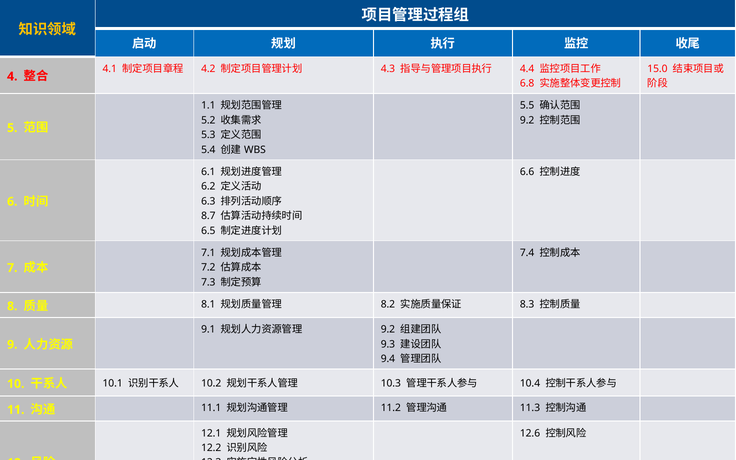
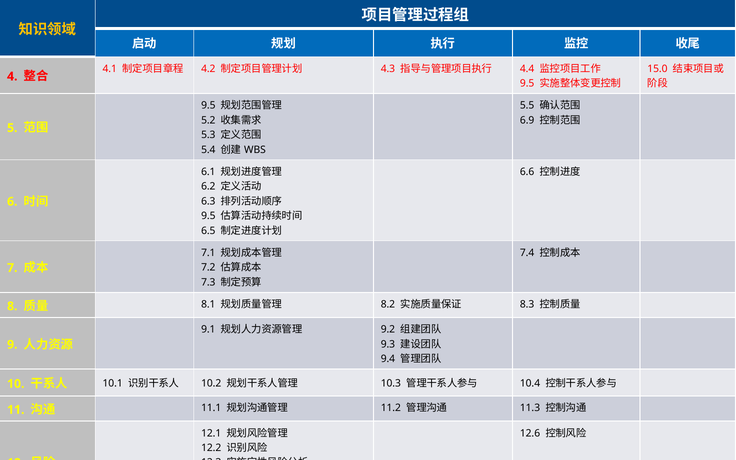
6.8 at (527, 83): 6.8 -> 9.5
1.1 at (208, 106): 1.1 -> 9.5
9.2 at (527, 120): 9.2 -> 6.9
8.7 at (208, 216): 8.7 -> 9.5
